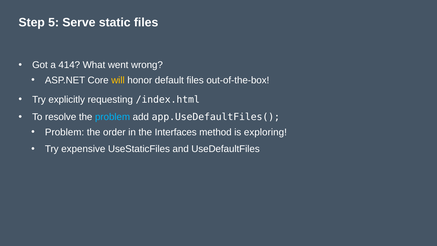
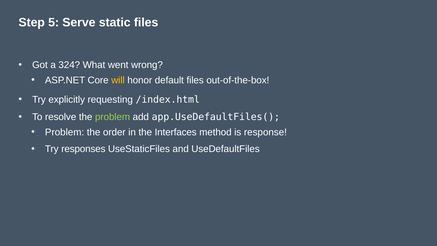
414: 414 -> 324
problem at (113, 117) colour: light blue -> light green
exploring: exploring -> response
expensive: expensive -> responses
